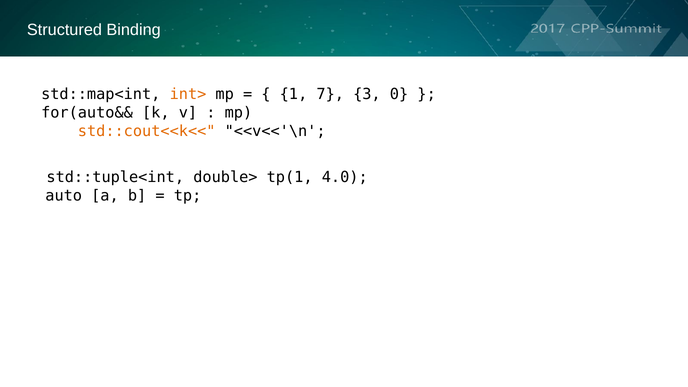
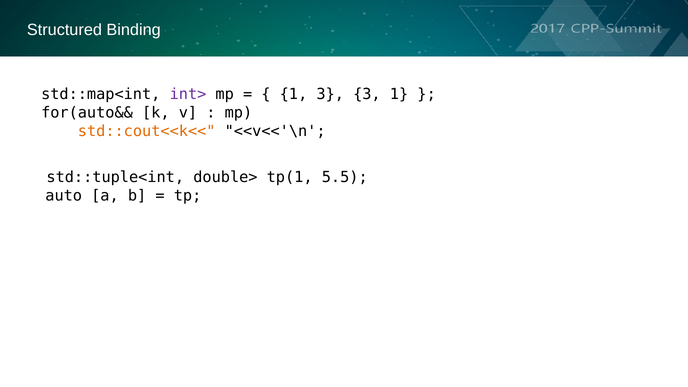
int> colour: orange -> purple
1 7: 7 -> 3
3 0: 0 -> 1
4.0: 4.0 -> 5.5
